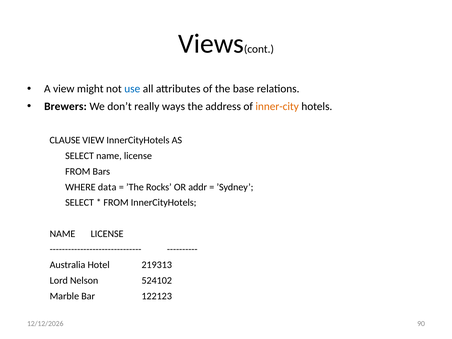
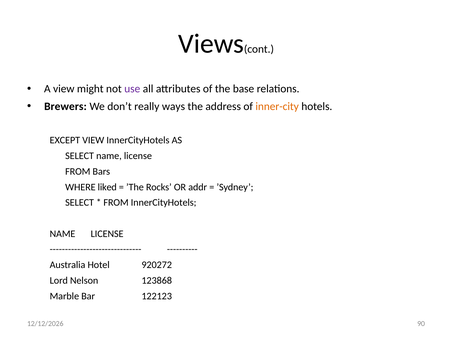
use colour: blue -> purple
CLAUSE: CLAUSE -> EXCEPT
data: data -> liked
219313: 219313 -> 920272
524102: 524102 -> 123868
